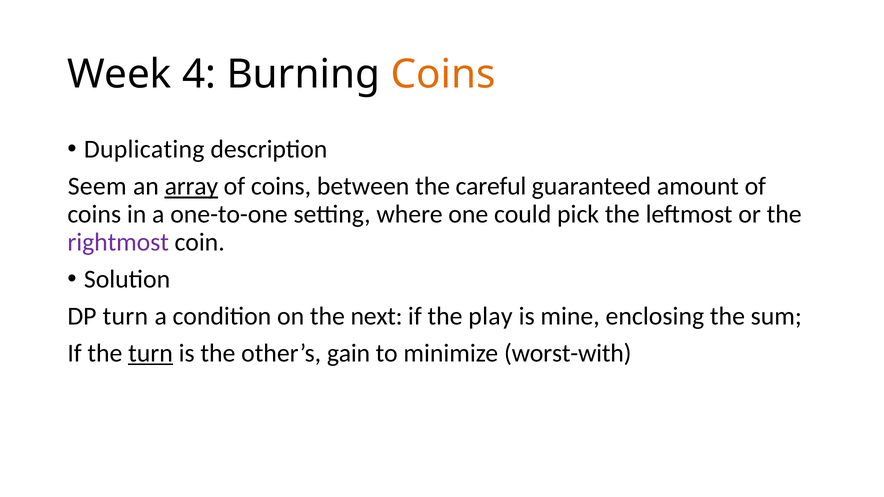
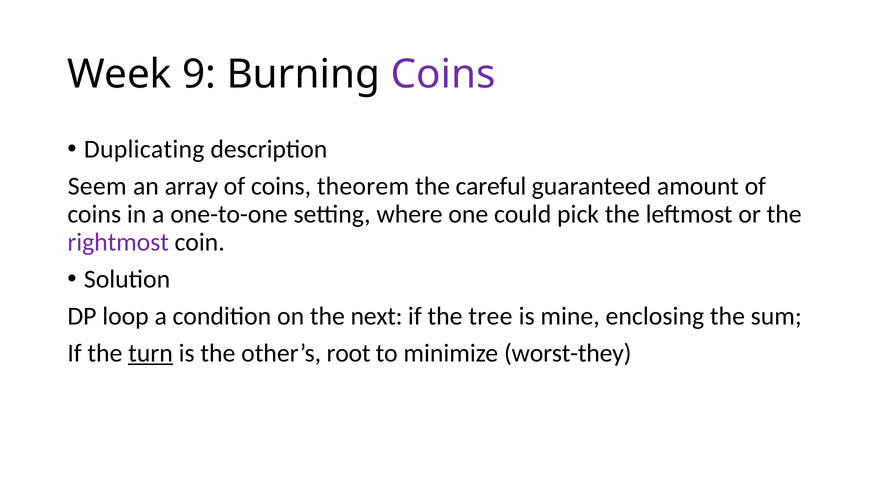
4: 4 -> 9
Coins at (443, 74) colour: orange -> purple
array underline: present -> none
between: between -> theorem
DP turn: turn -> loop
play: play -> tree
gain: gain -> root
worst-with: worst-with -> worst-they
